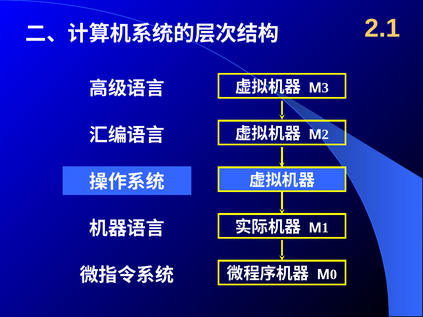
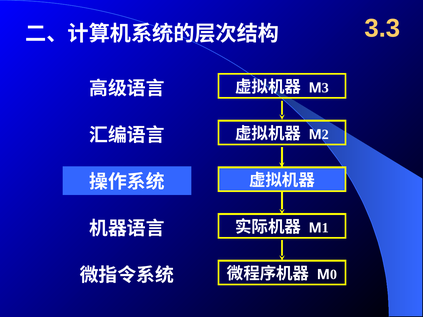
2.1: 2.1 -> 3.3
